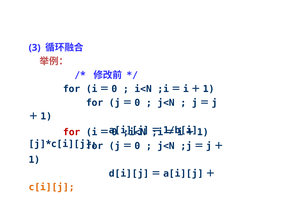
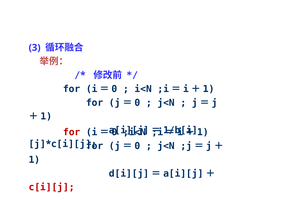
c[i][j at (52, 187) colour: orange -> red
